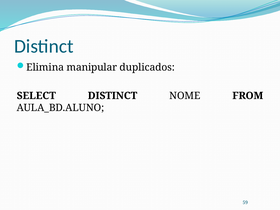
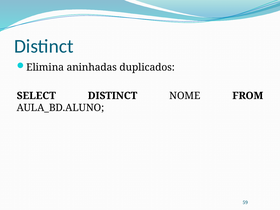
manipular: manipular -> aninhadas
